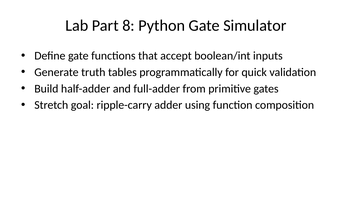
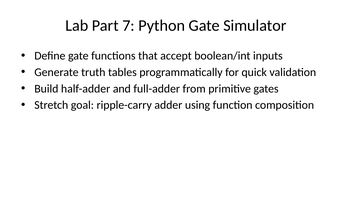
8: 8 -> 7
